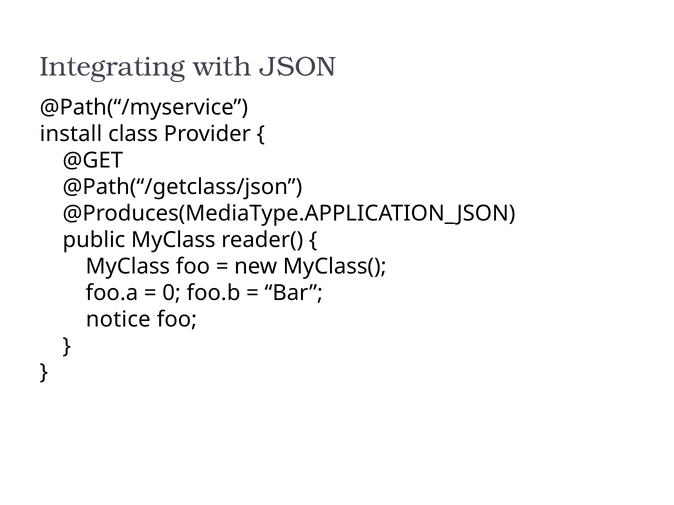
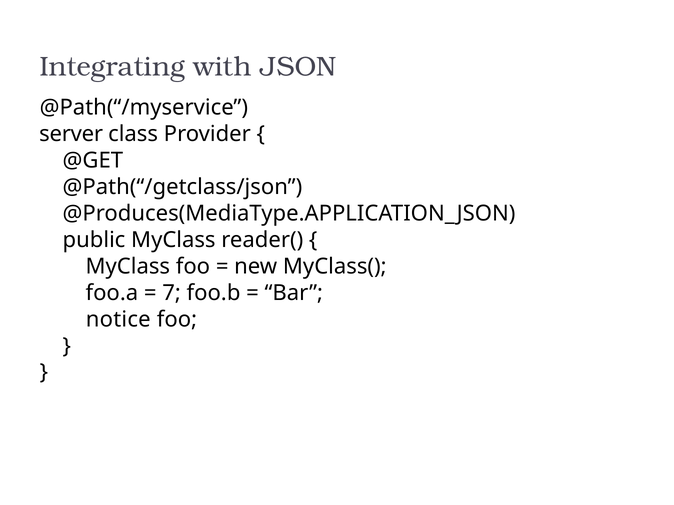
install: install -> server
0: 0 -> 7
